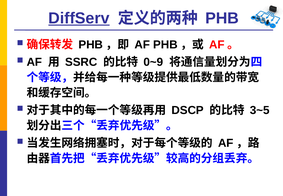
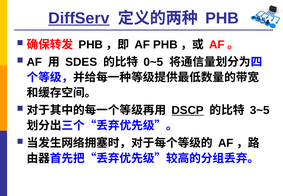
SSRC: SSRC -> SDES
0~9: 0~9 -> 0~5
DSCP underline: none -> present
